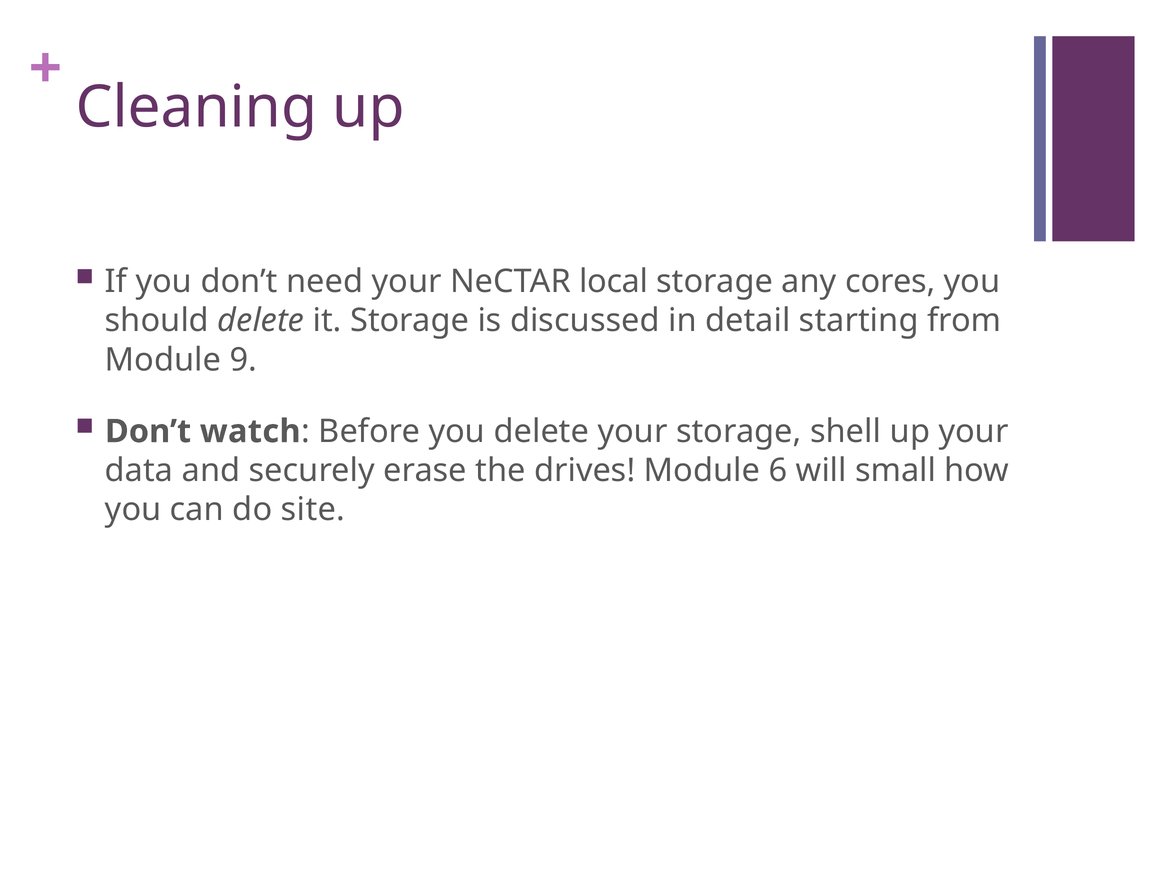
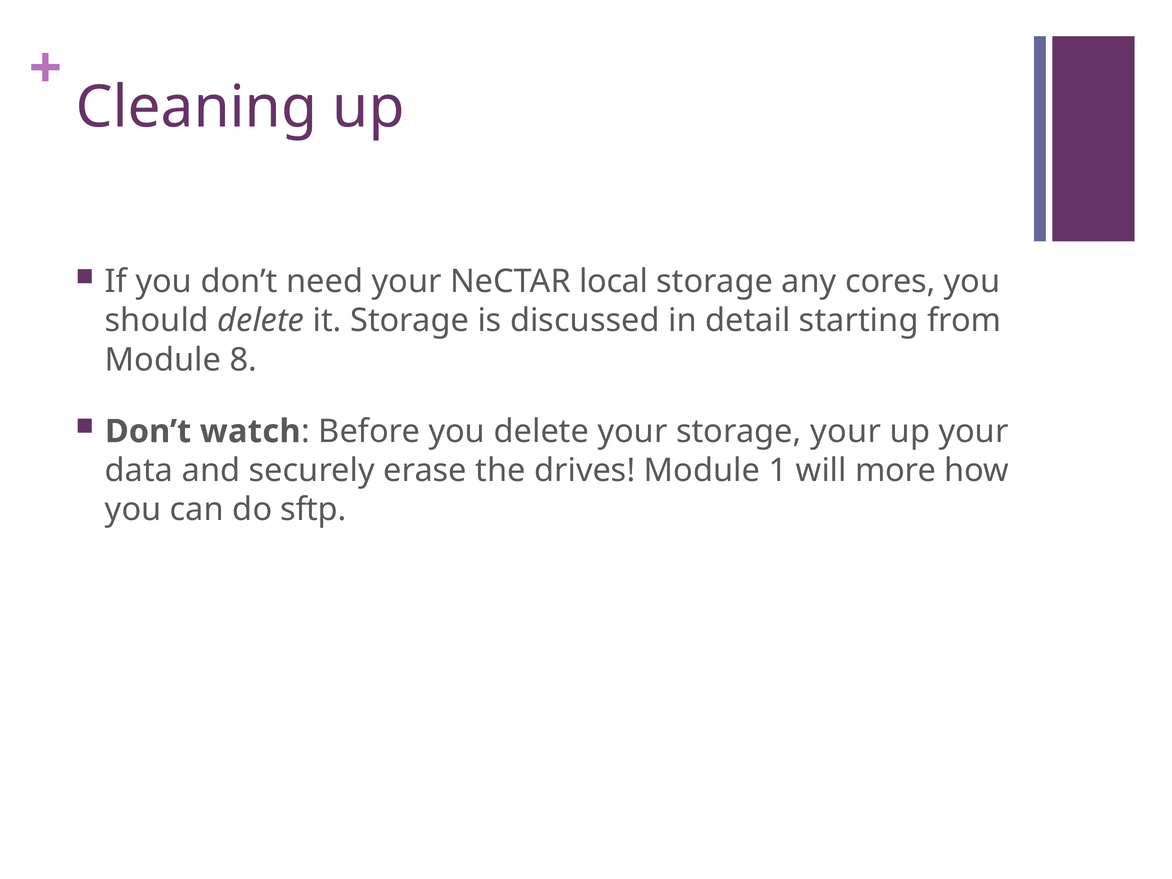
9: 9 -> 8
storage shell: shell -> your
6: 6 -> 1
small: small -> more
site: site -> sftp
